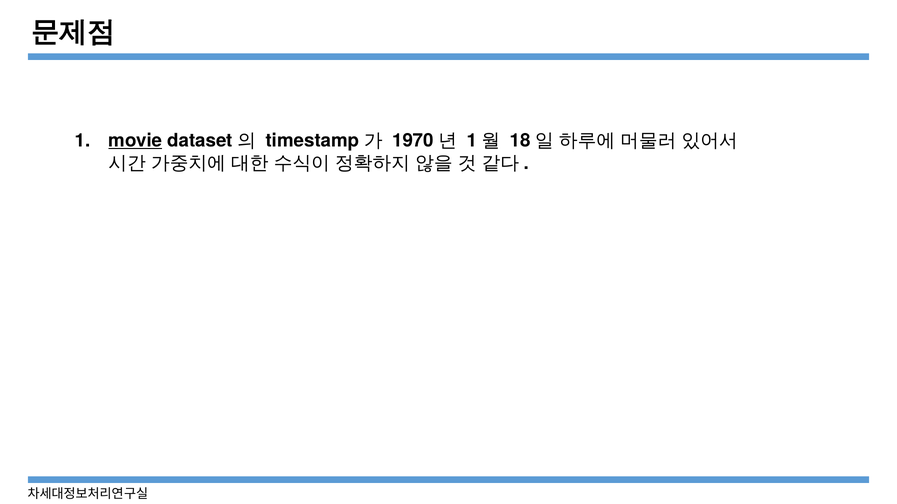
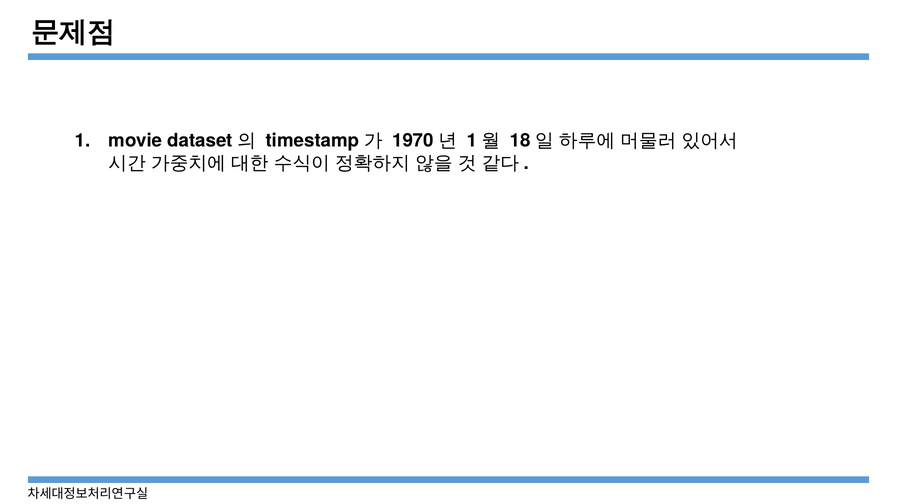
movie underline: present -> none
